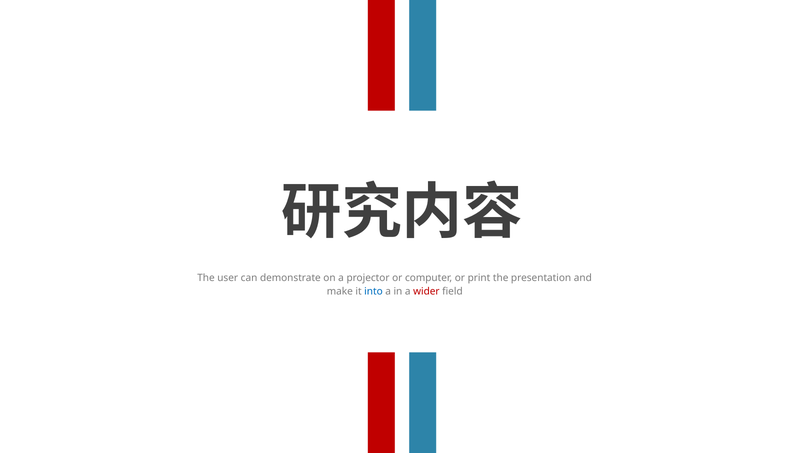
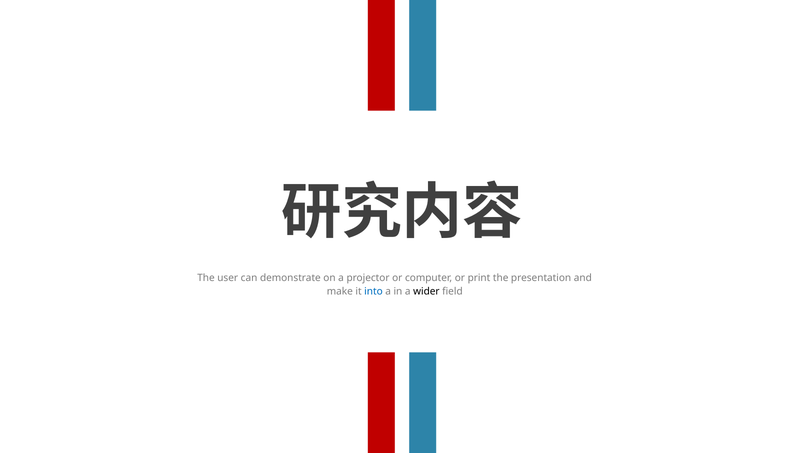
wider colour: red -> black
